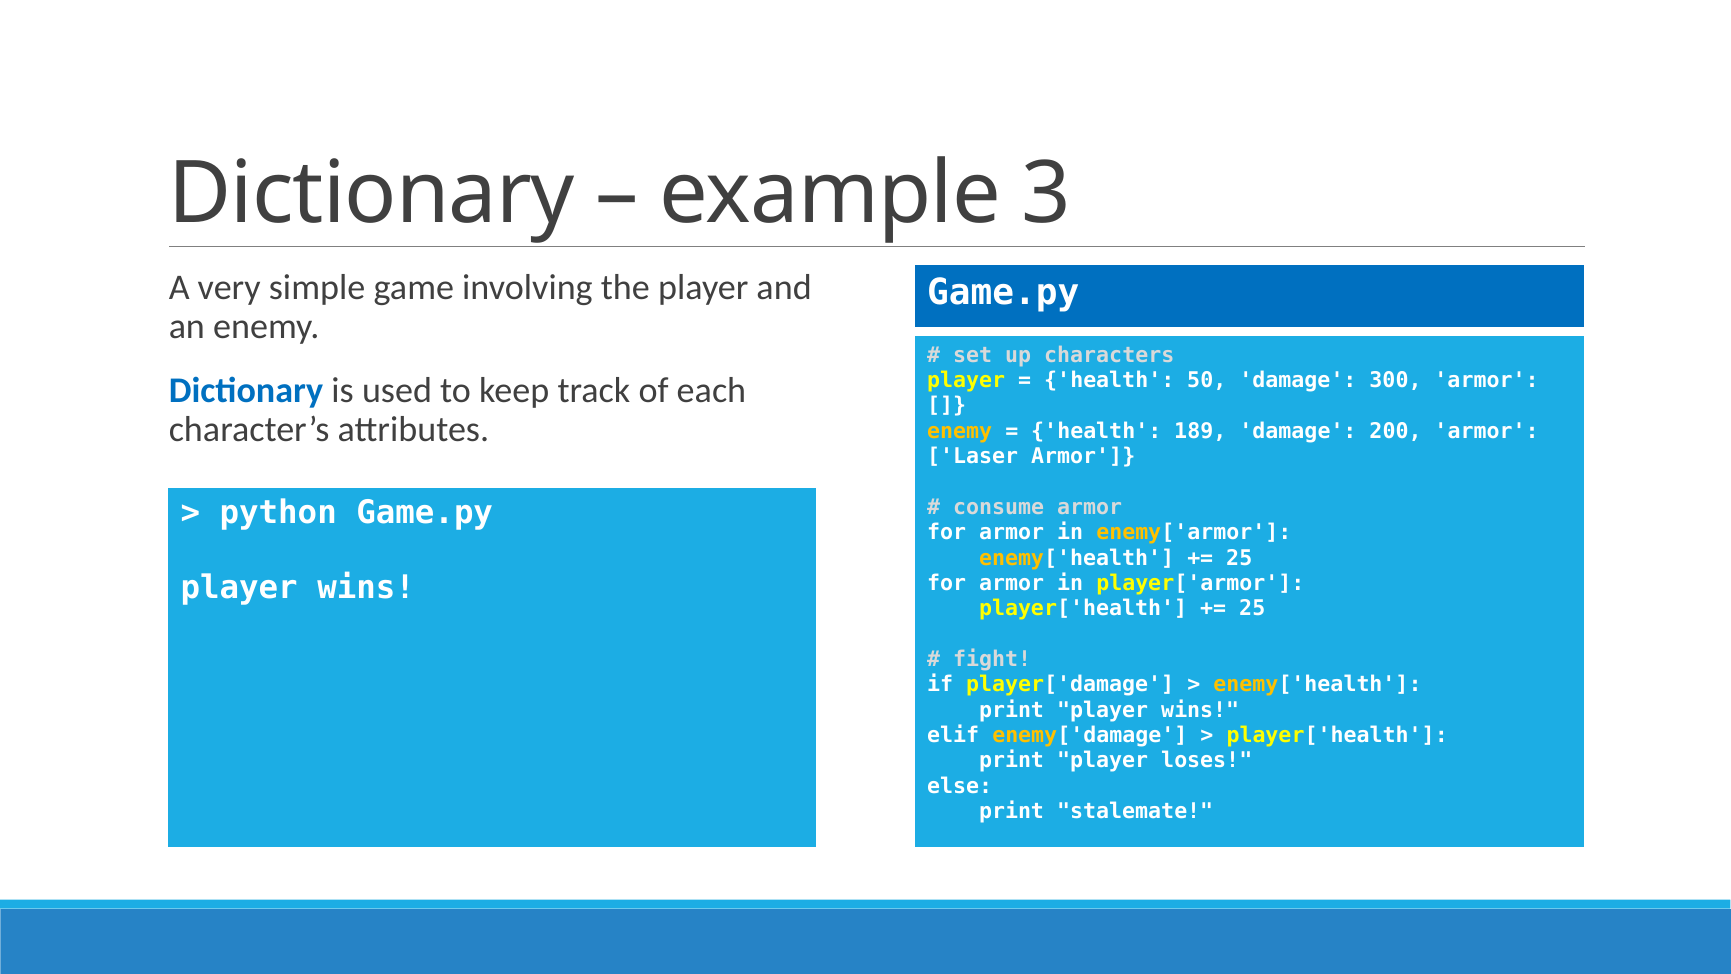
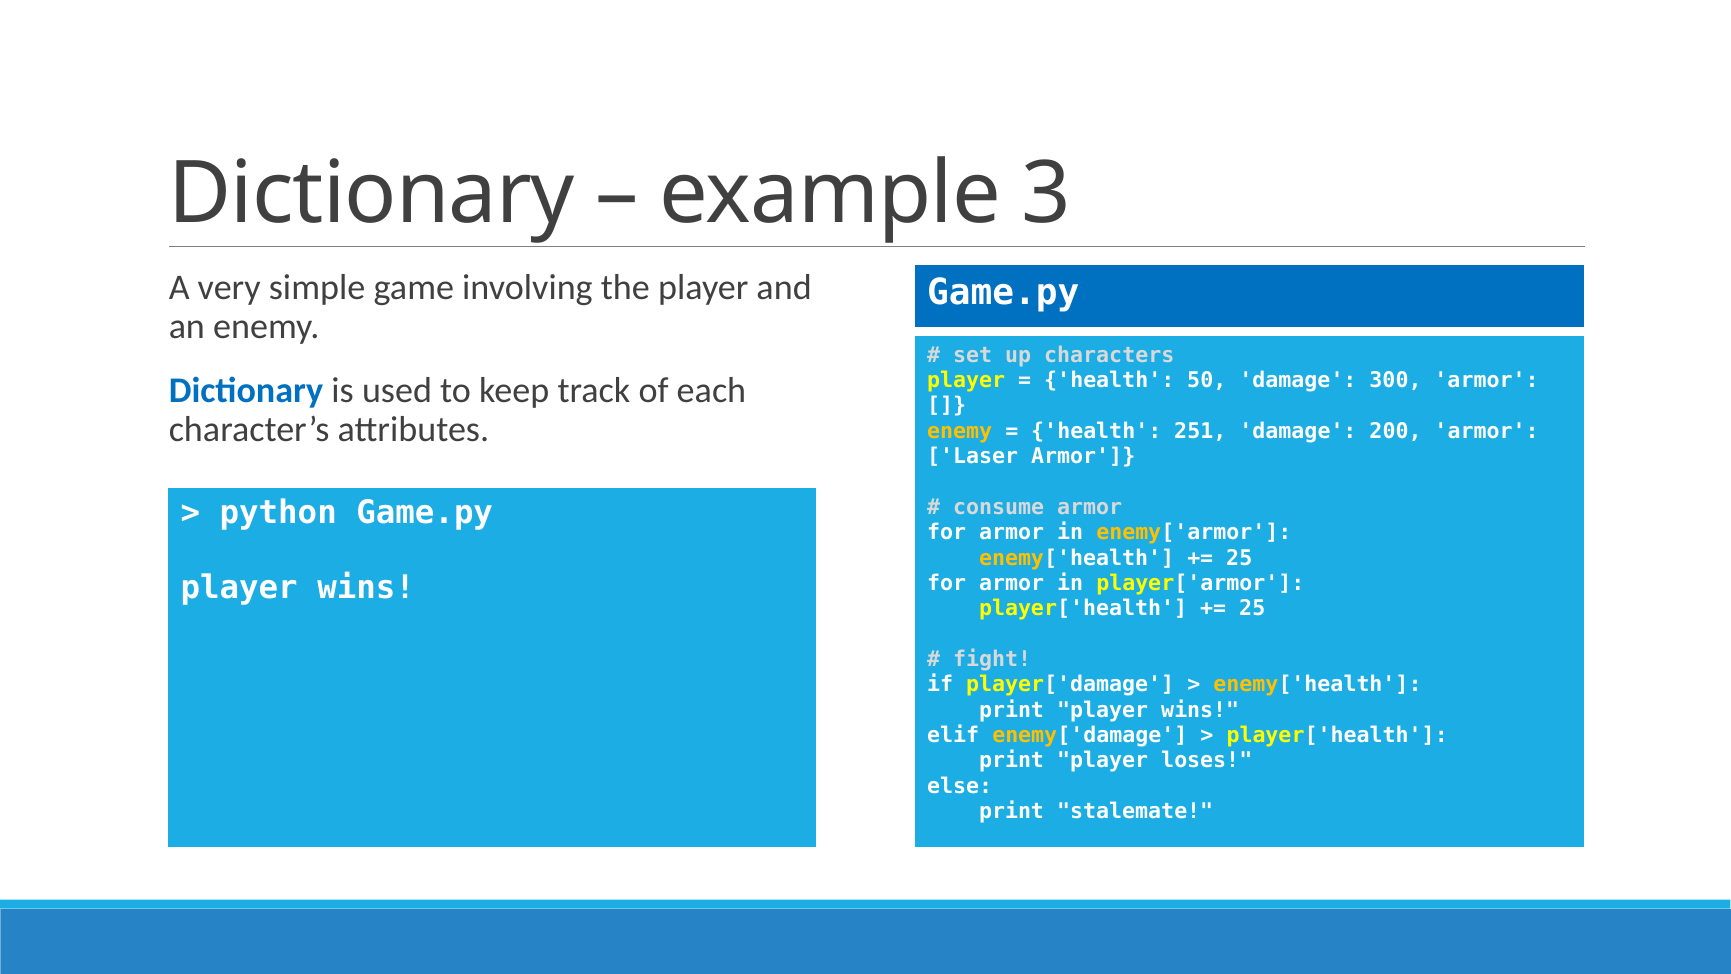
189: 189 -> 251
